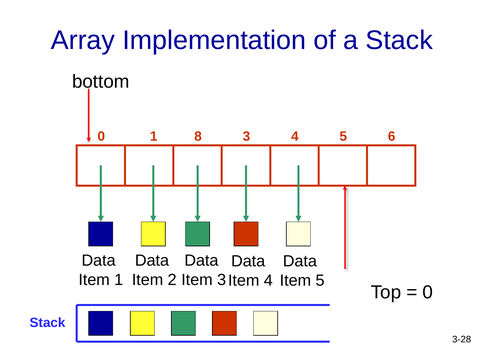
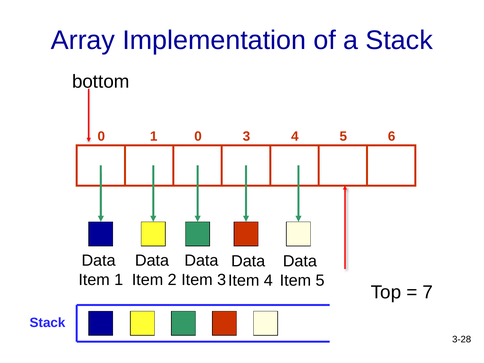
1 8: 8 -> 0
0 at (428, 292): 0 -> 7
